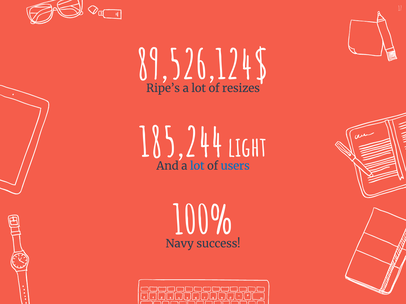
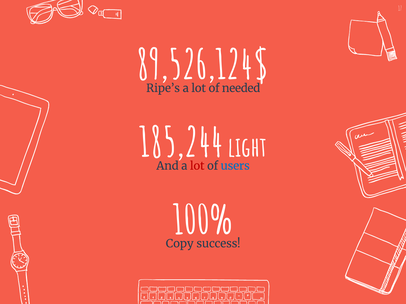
resizes: resizes -> needed
lot at (197, 166) colour: blue -> red
Navy: Navy -> Copy
